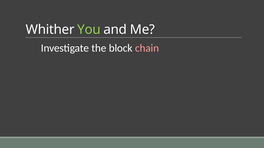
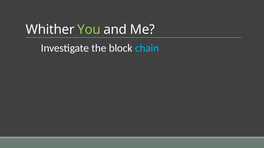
chain colour: pink -> light blue
